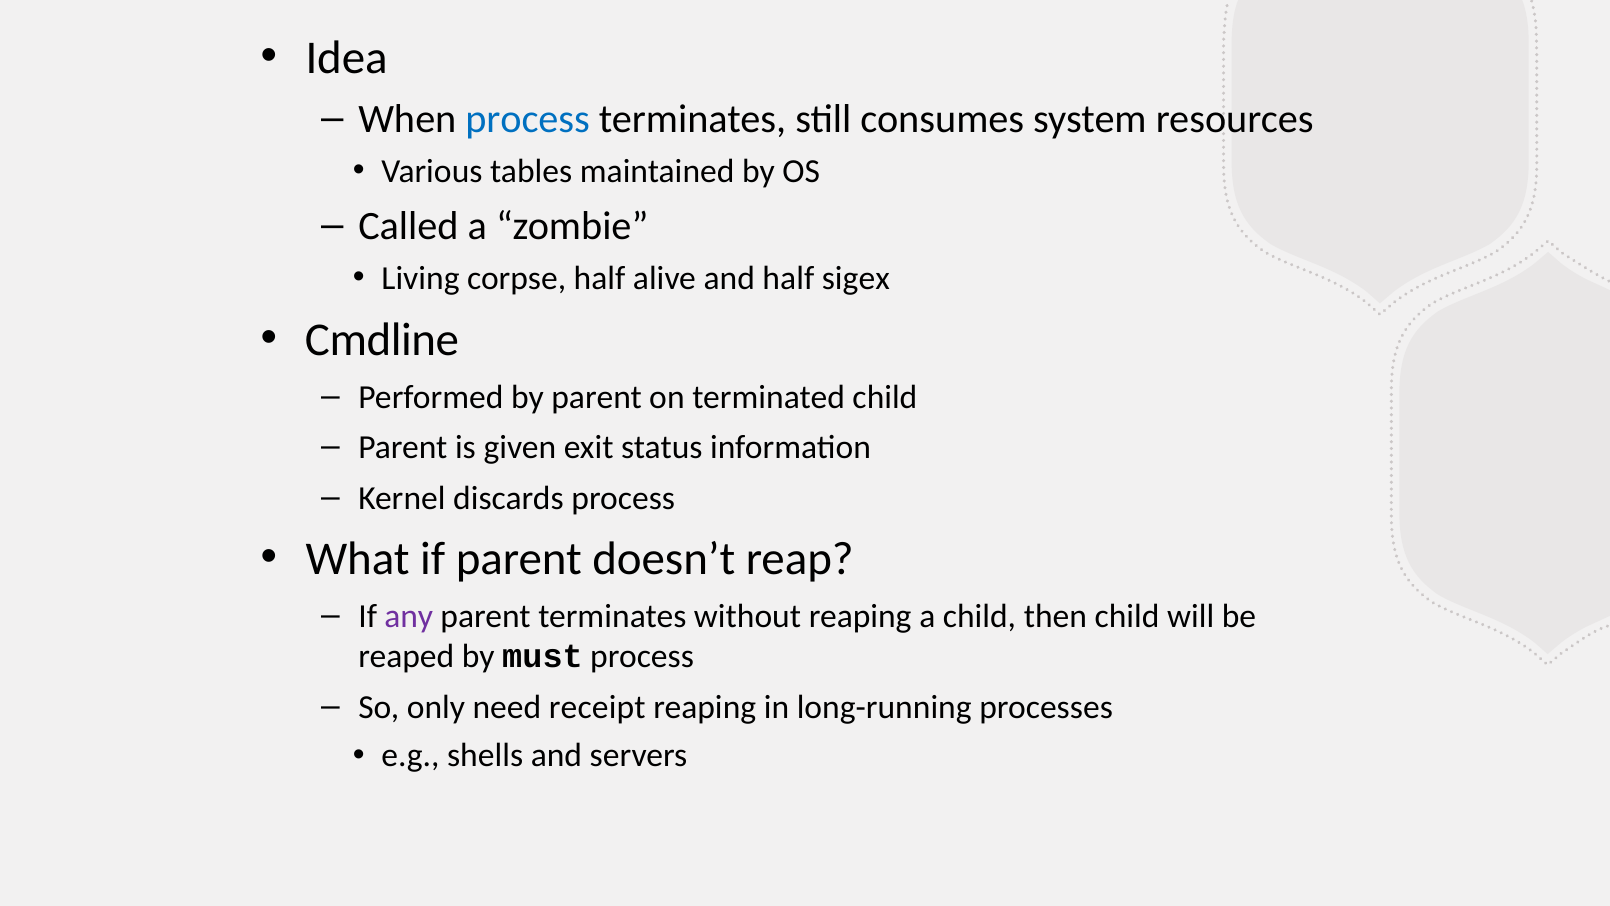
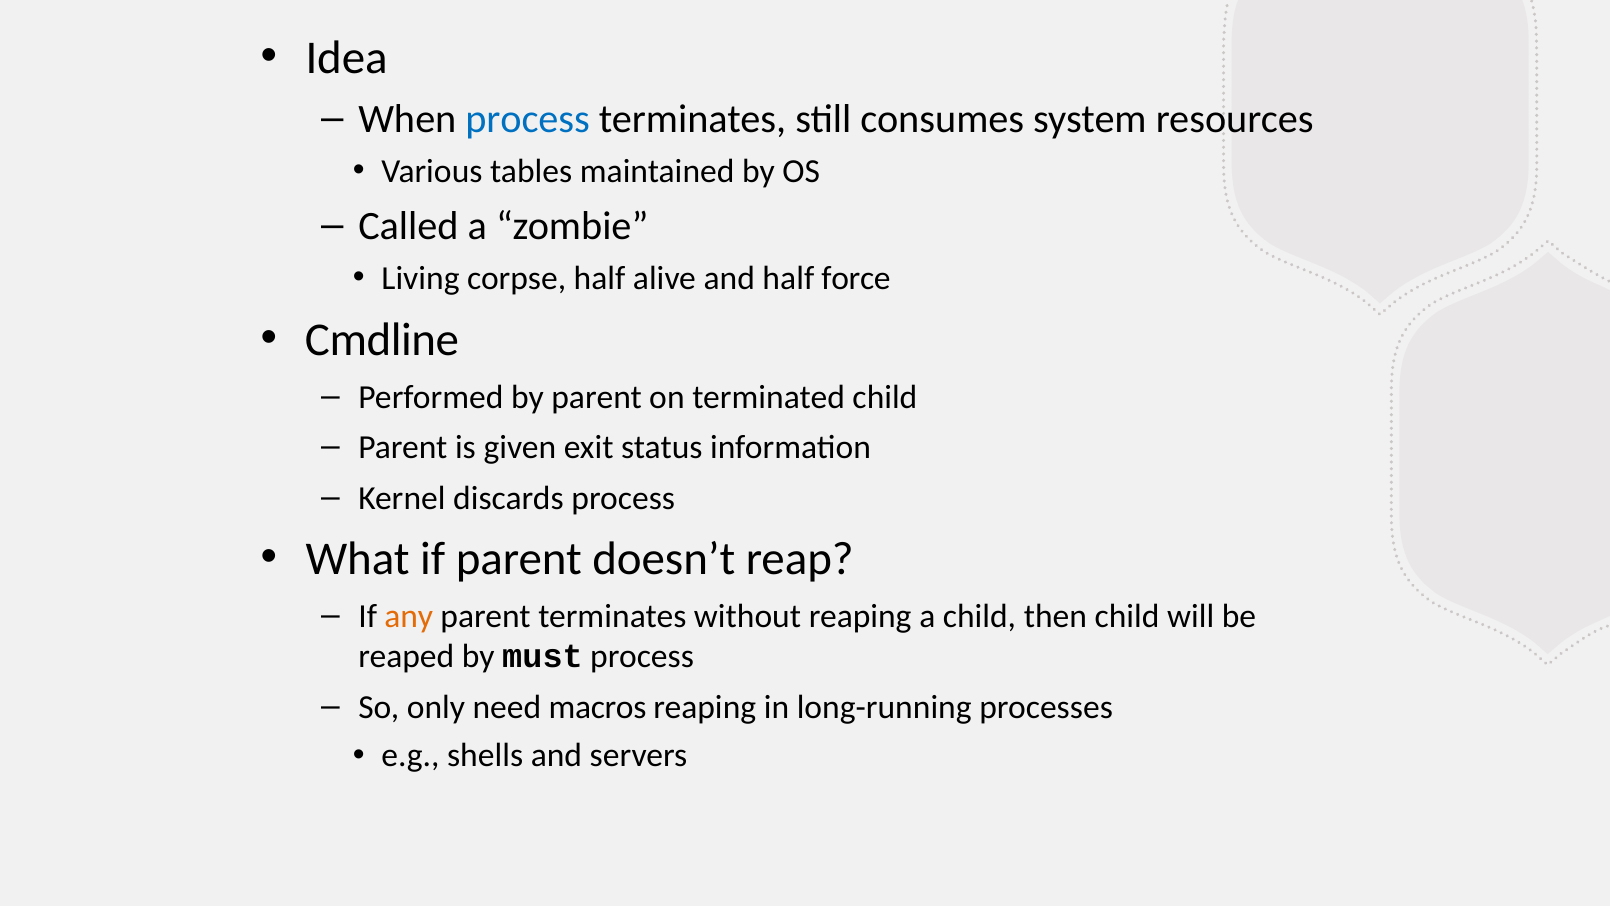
sigex: sigex -> force
any colour: purple -> orange
receipt: receipt -> macros
